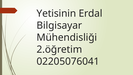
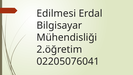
Yetisinin: Yetisinin -> Edilmesi
